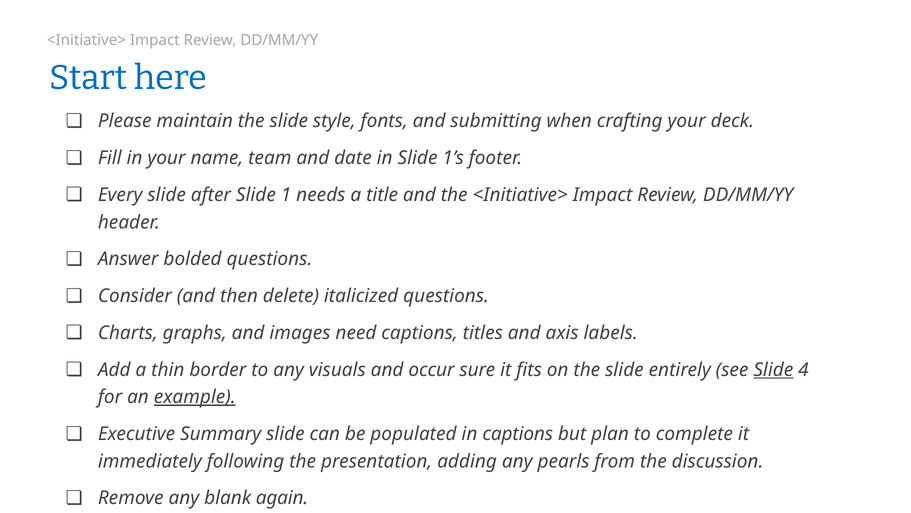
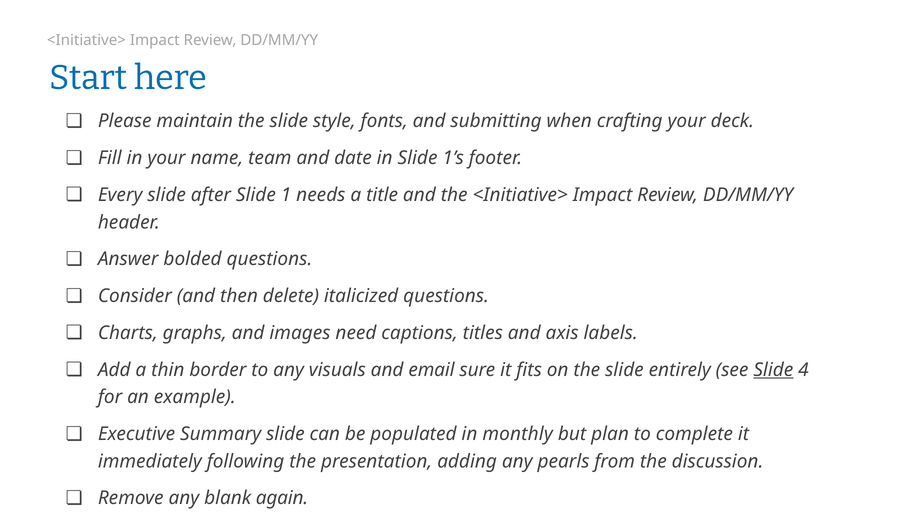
occur: occur -> email
example underline: present -> none
in captions: captions -> monthly
